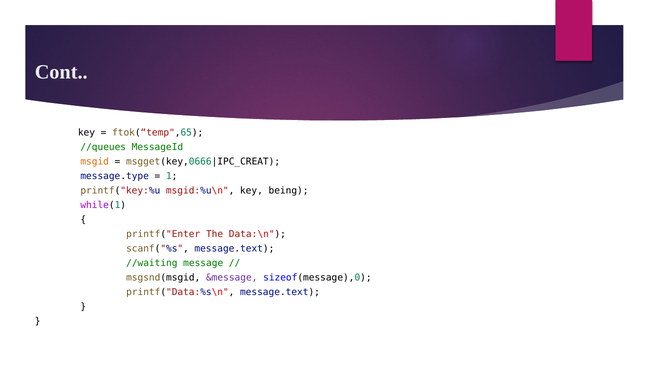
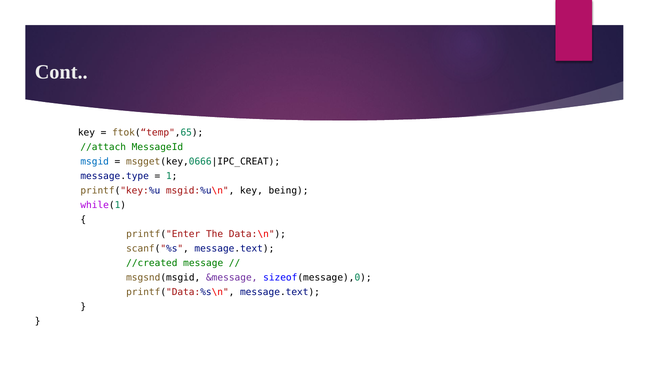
//queues: //queues -> //attach
msgid colour: orange -> blue
//waiting: //waiting -> //created
